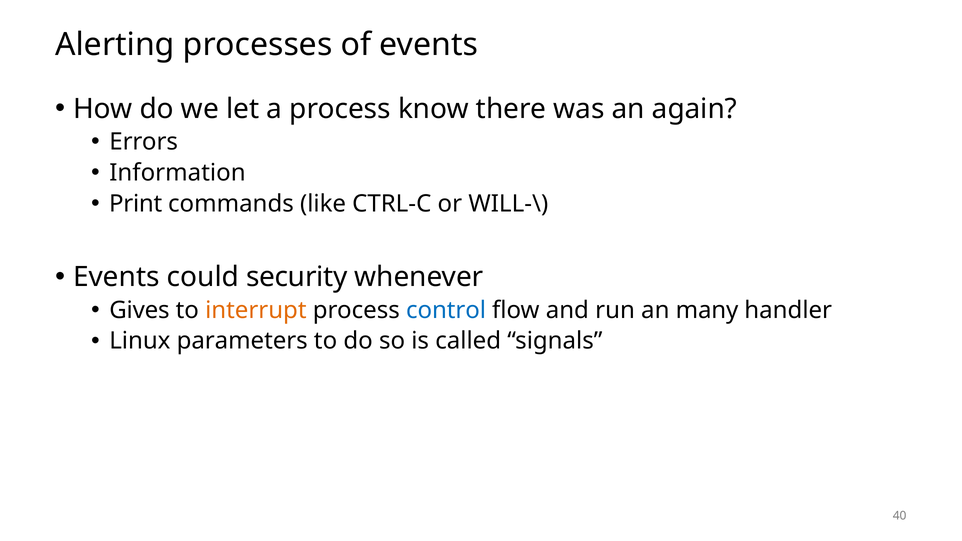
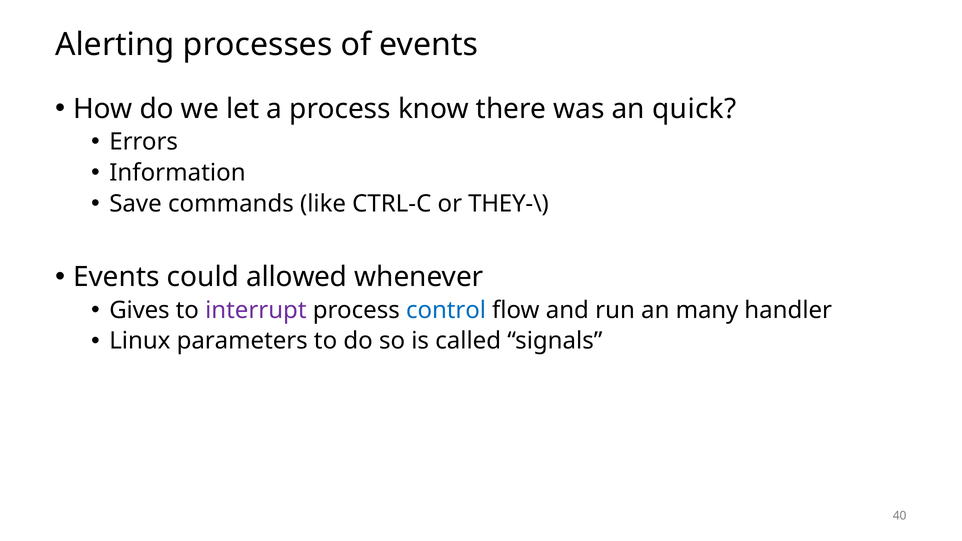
again: again -> quick
Print: Print -> Save
WILL-\: WILL-\ -> THEY-\
security: security -> allowed
interrupt colour: orange -> purple
